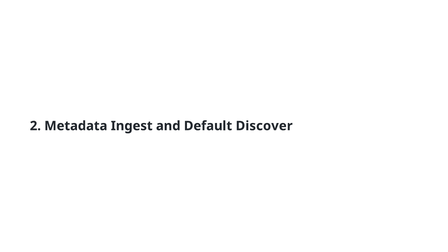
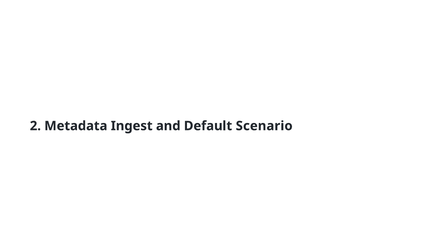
Discover: Discover -> Scenario
